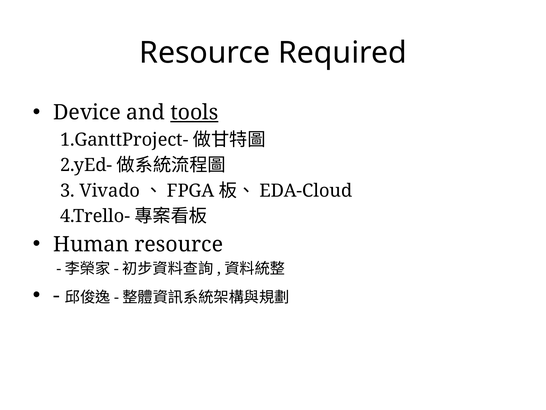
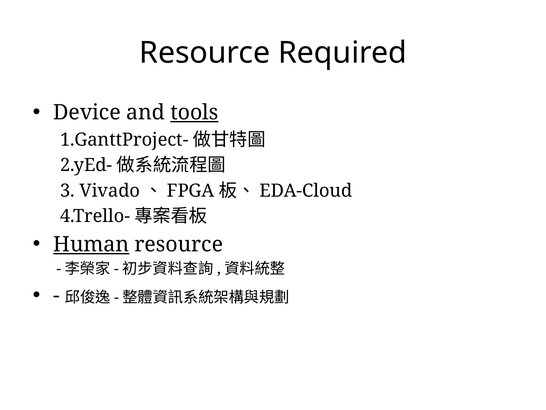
Human underline: none -> present
